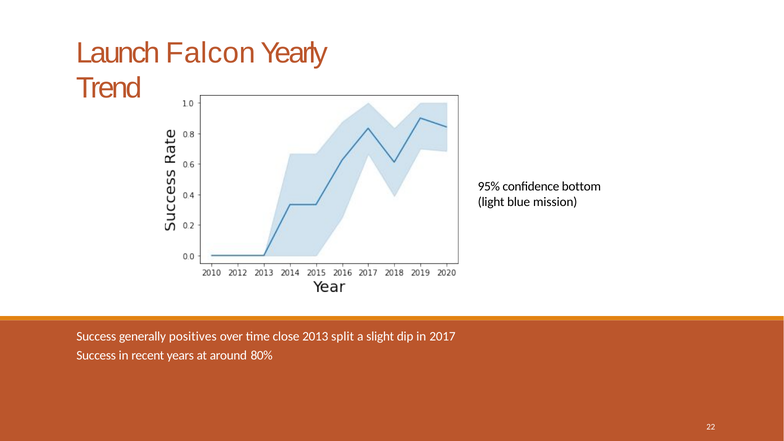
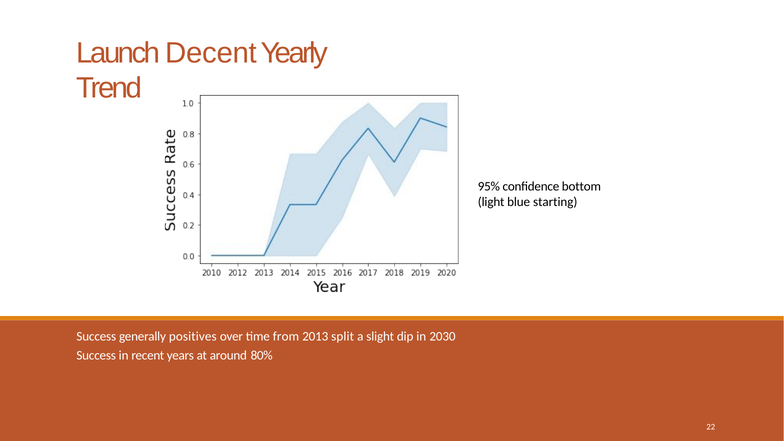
Falcon: Falcon -> Decent
mission: mission -> starting
close: close -> from
2017: 2017 -> 2030
